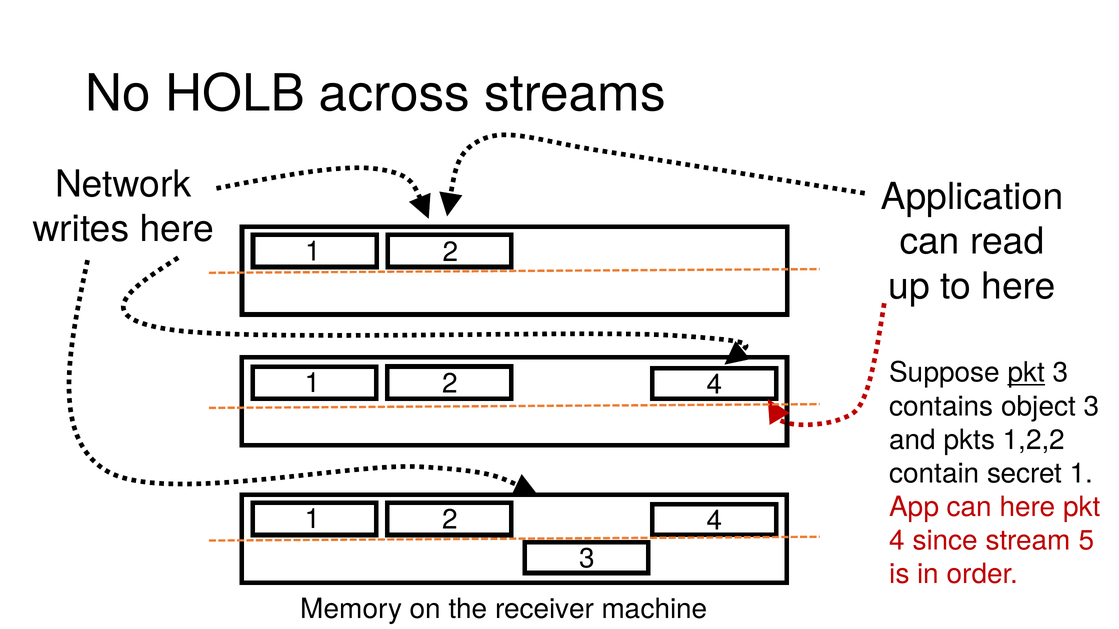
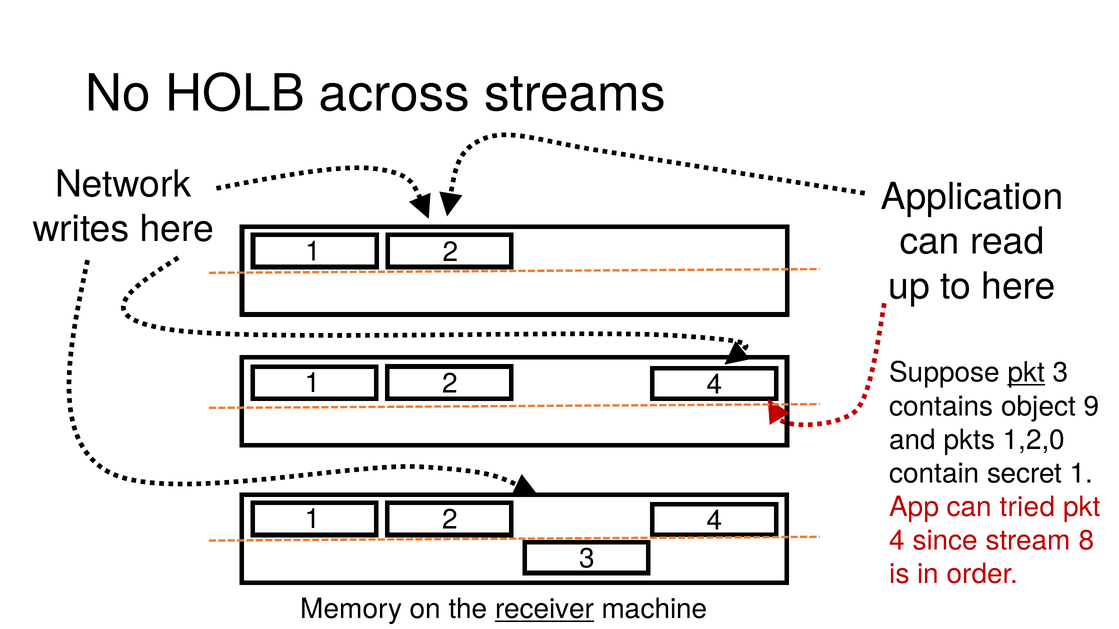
object 3: 3 -> 9
1,2,2: 1,2,2 -> 1,2,0
can here: here -> tried
5: 5 -> 8
receiver underline: none -> present
